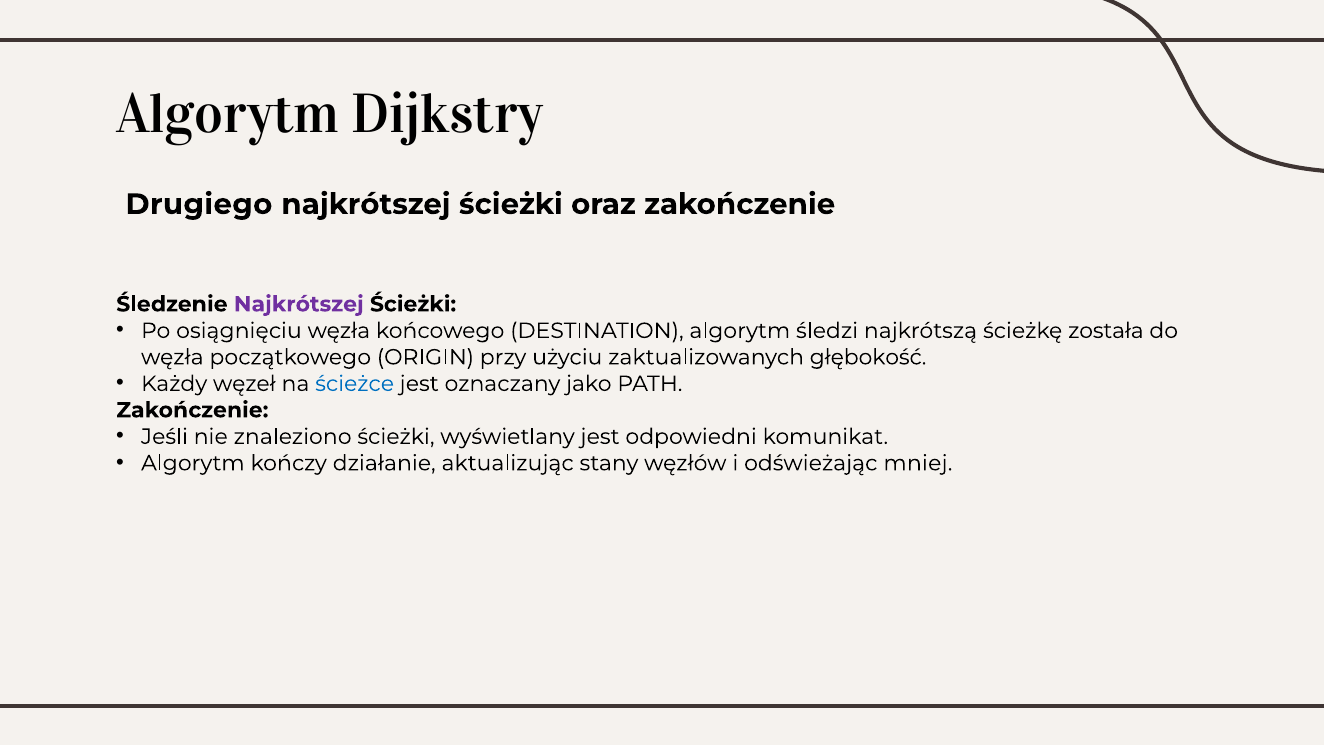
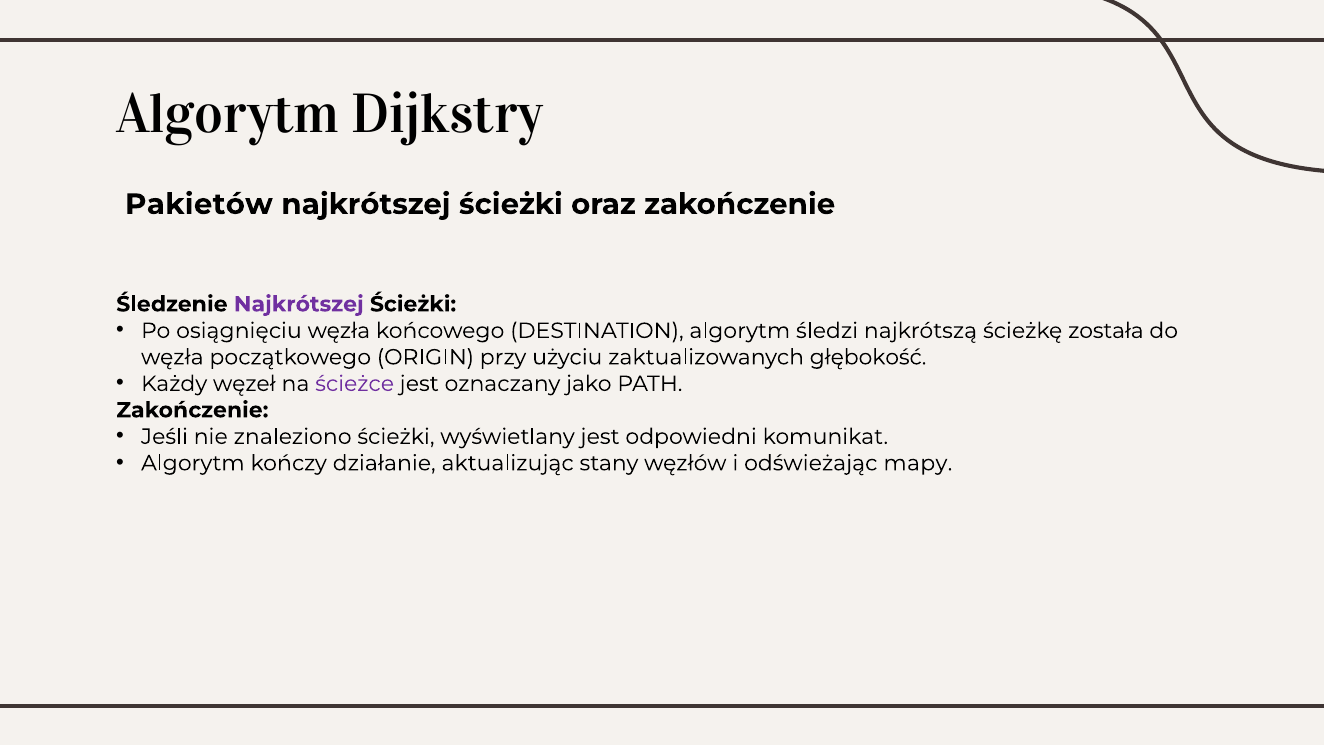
Drugiego: Drugiego -> Pakietów
ścieżce colour: blue -> purple
mniej: mniej -> mapy
